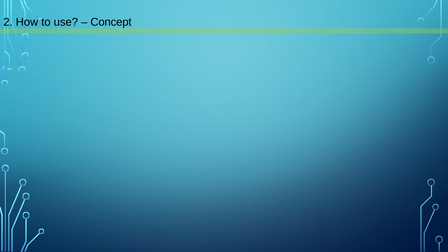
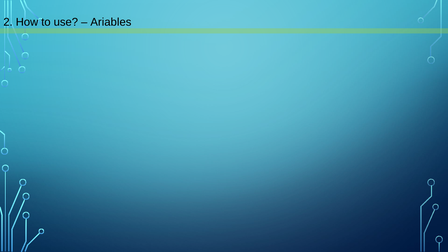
Concept: Concept -> Ariables
